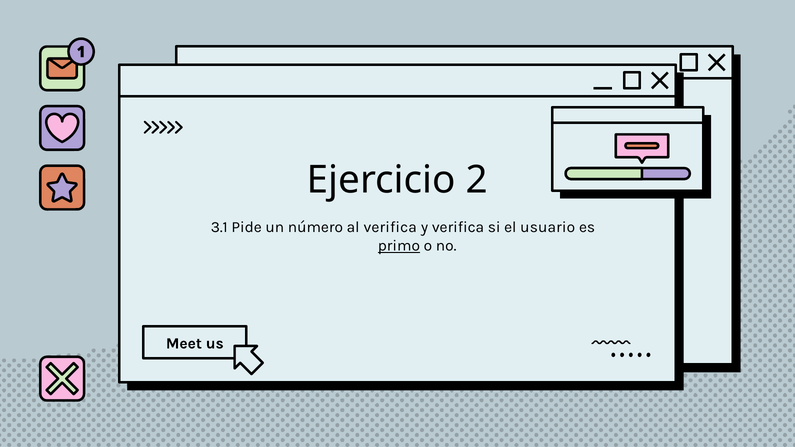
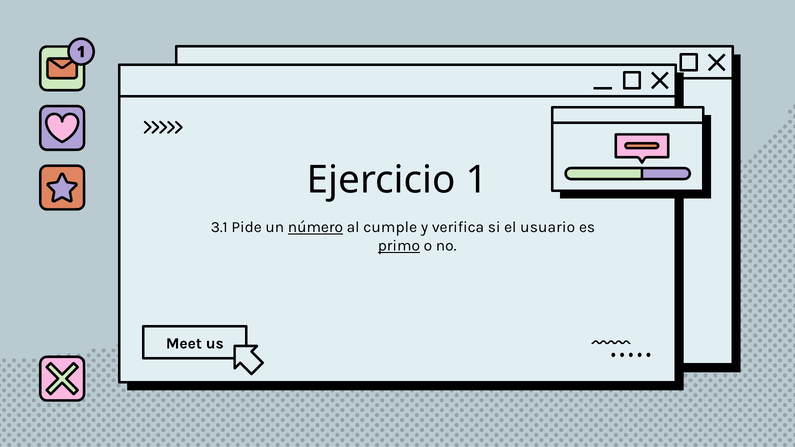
2: 2 -> 1
número underline: none -> present
al verifica: verifica -> cumple
